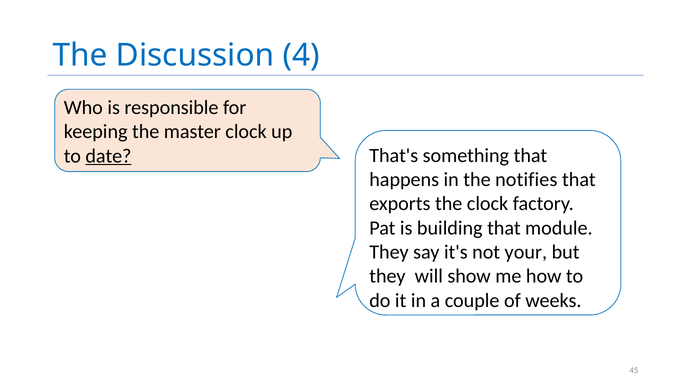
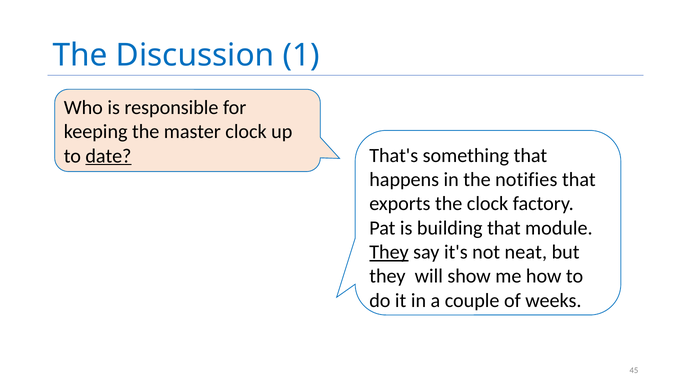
4: 4 -> 1
They at (389, 253) underline: none -> present
your: your -> neat
